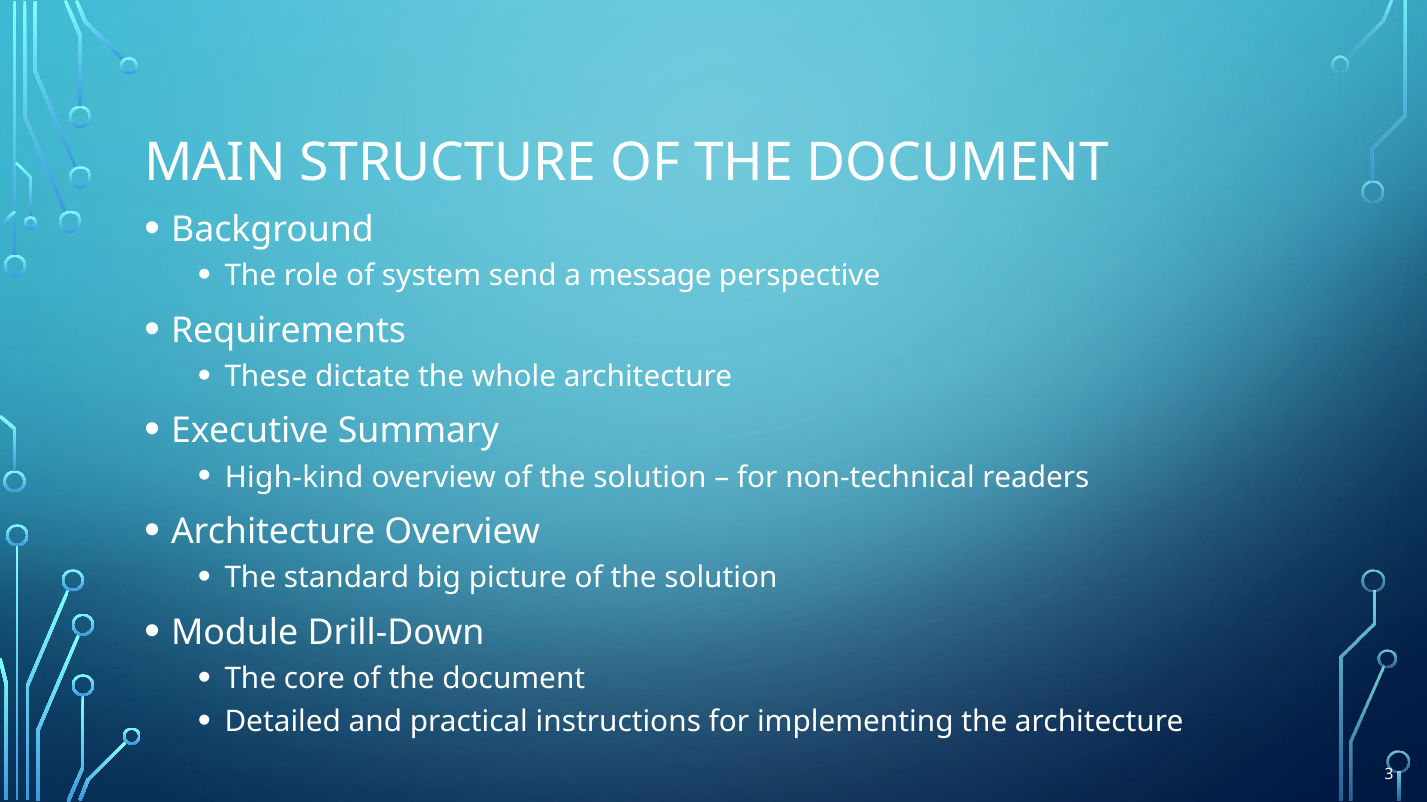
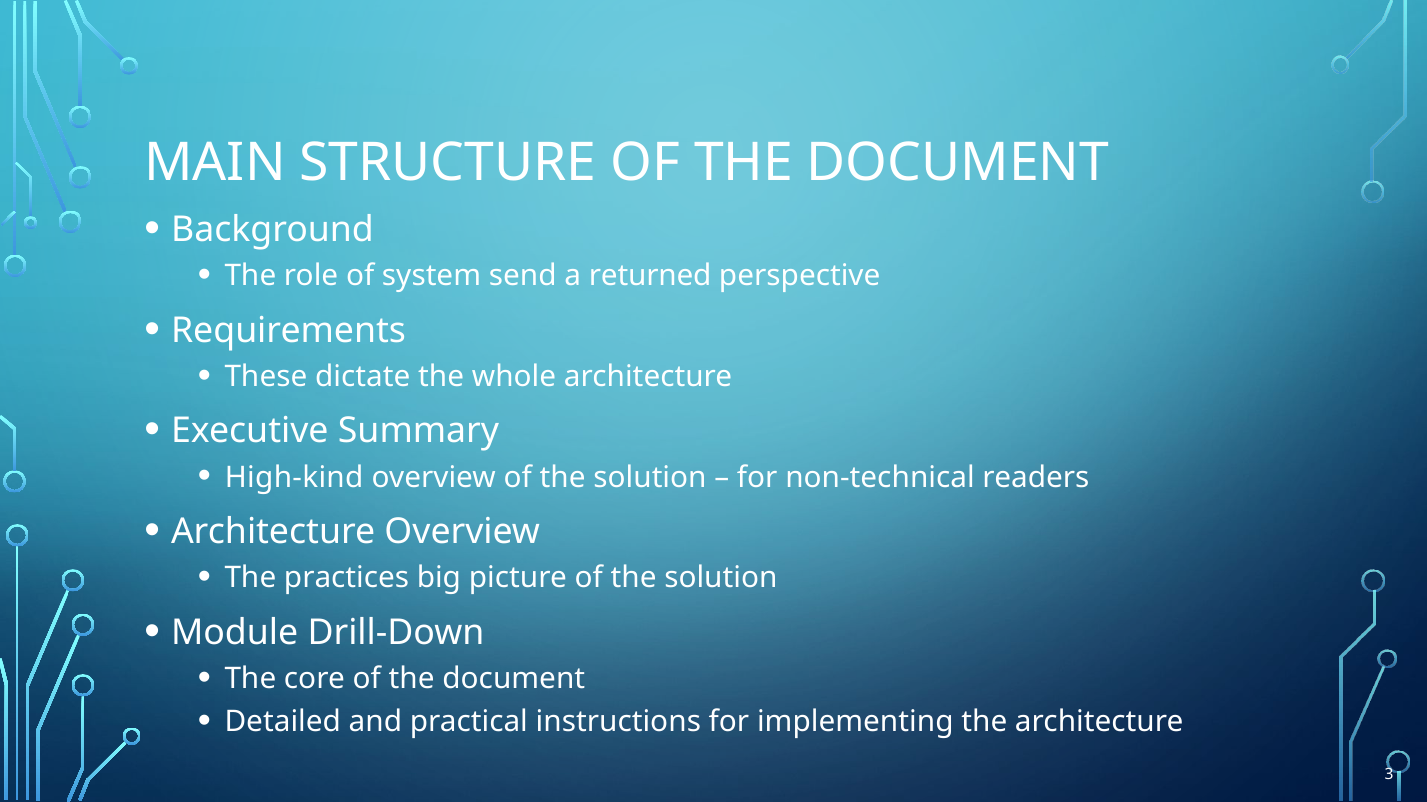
message: message -> returned
standard: standard -> practices
